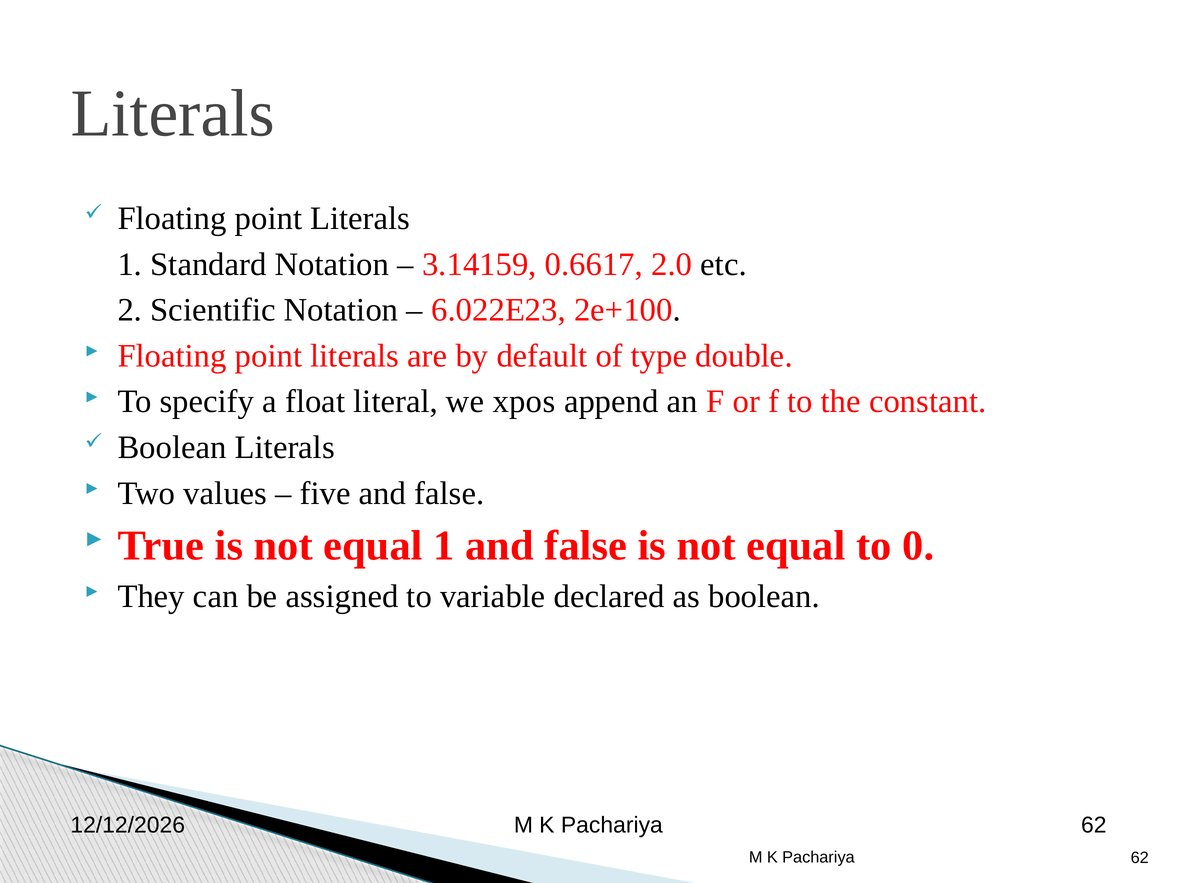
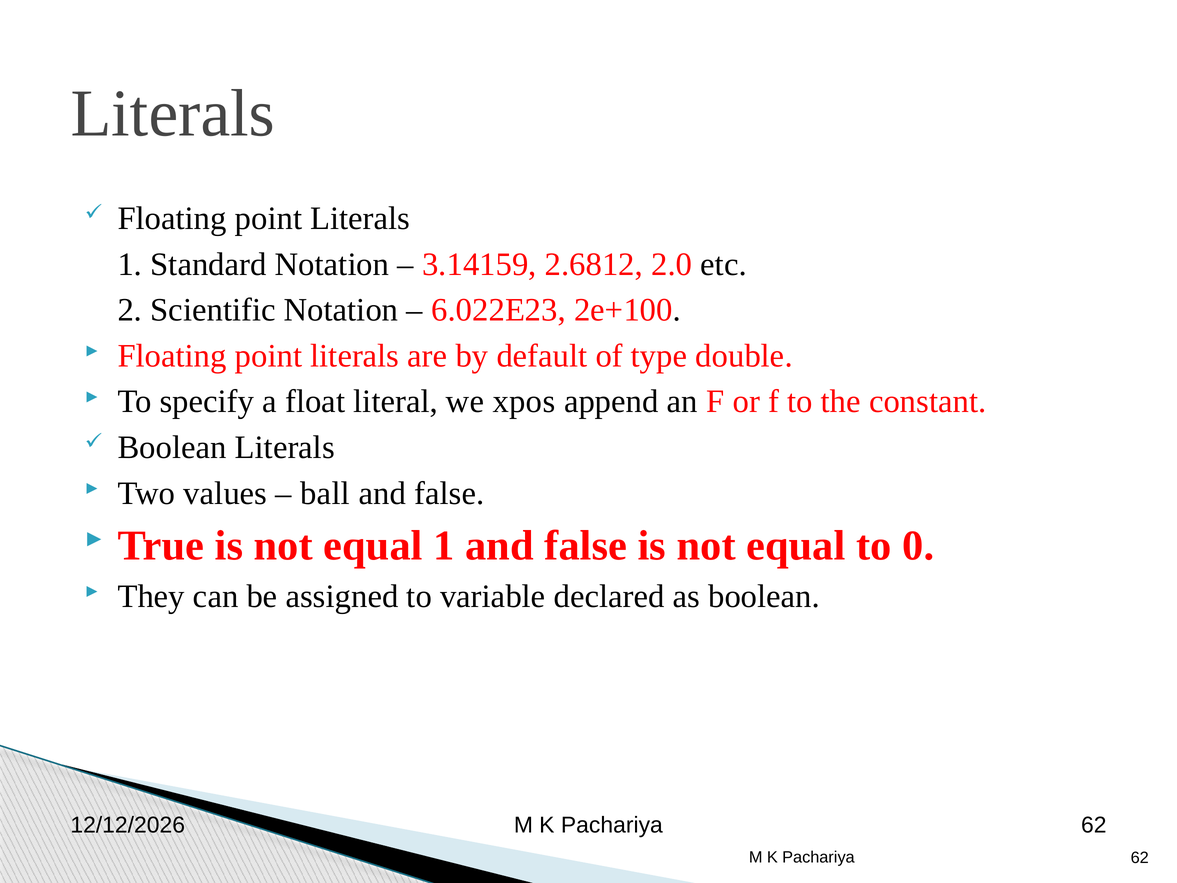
0.6617: 0.6617 -> 2.6812
five: five -> ball
